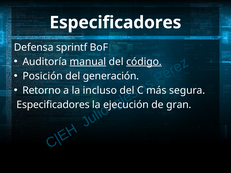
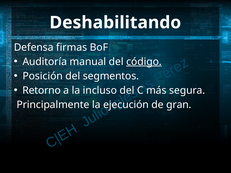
Especificadores at (115, 23): Especificadores -> Deshabilitando
sprintf: sprintf -> firmas
manual underline: present -> none
generación: generación -> segmentos
Especificadores at (53, 105): Especificadores -> Principalmente
